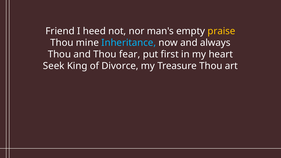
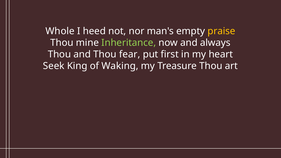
Friend: Friend -> Whole
Inheritance colour: light blue -> light green
Divorce: Divorce -> Waking
